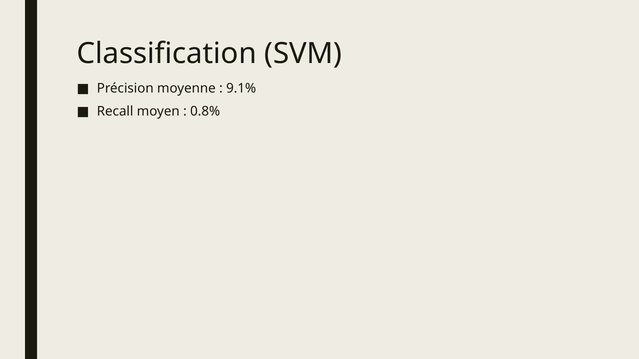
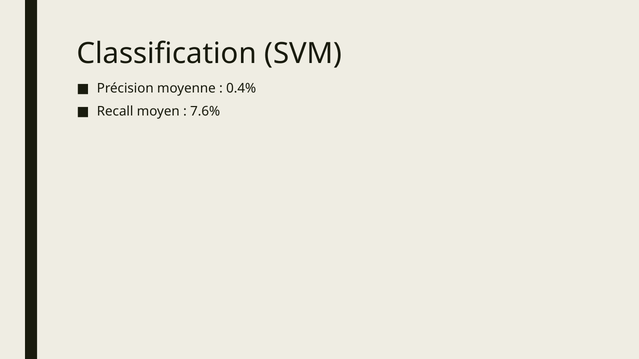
9.1%: 9.1% -> 0.4%
0.8%: 0.8% -> 7.6%
